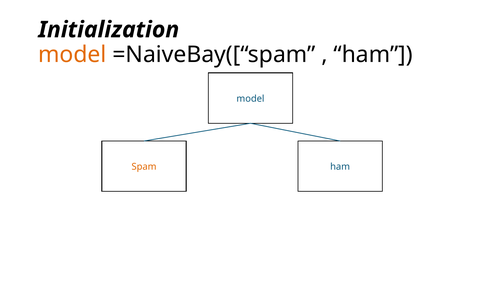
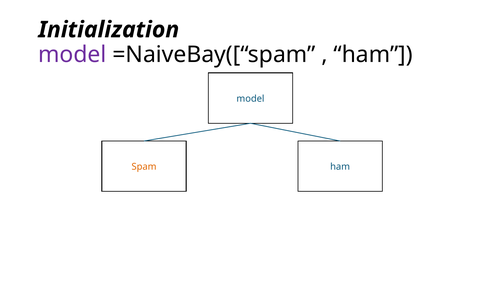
model at (72, 54) colour: orange -> purple
